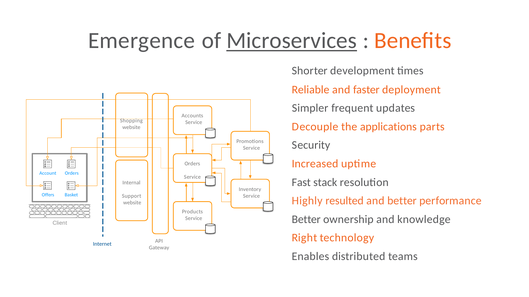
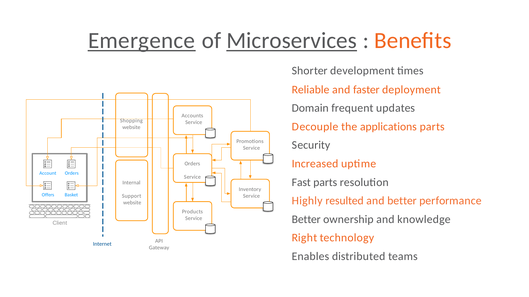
Emergence underline: none -> present
Simpler: Simpler -> Domain
Fast stack: stack -> parts
